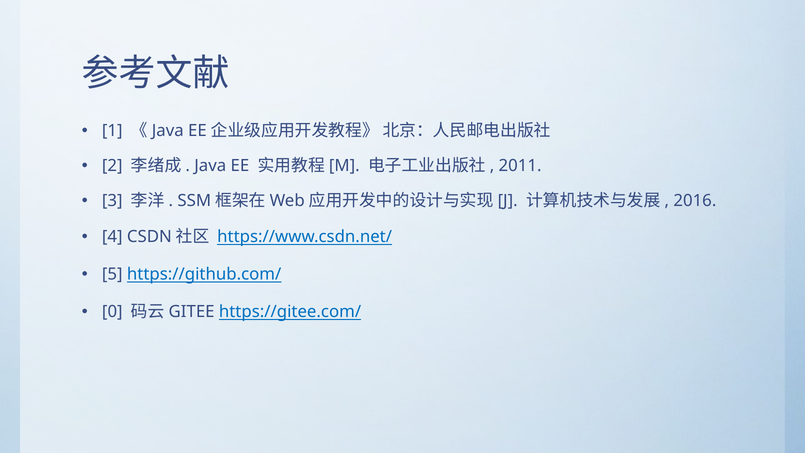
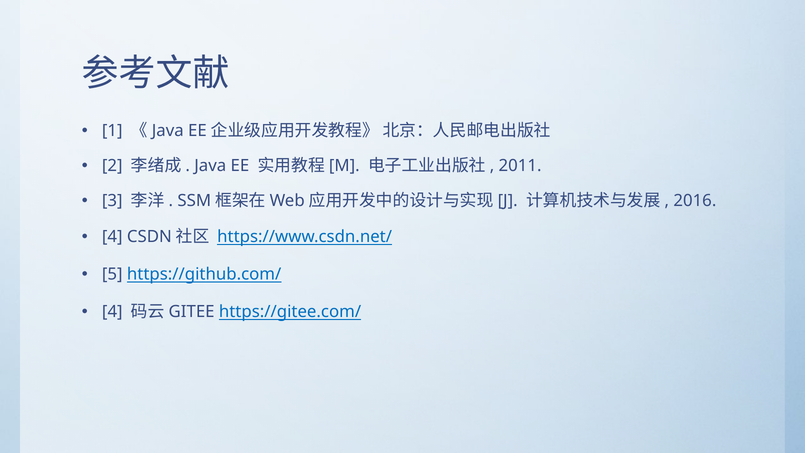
0 at (112, 312): 0 -> 4
